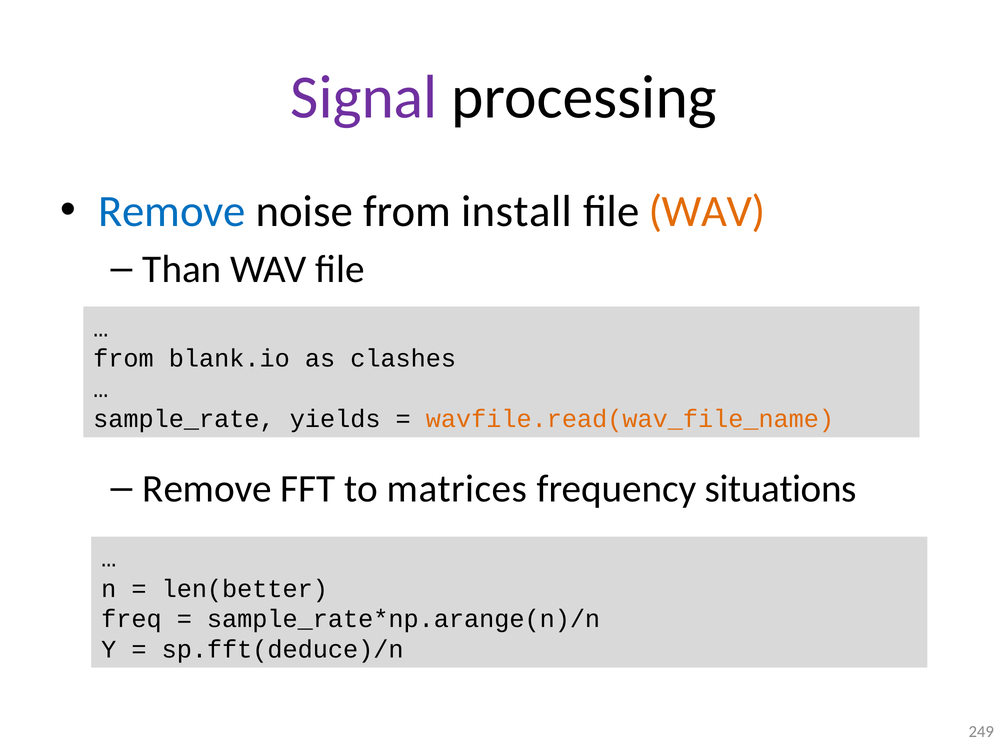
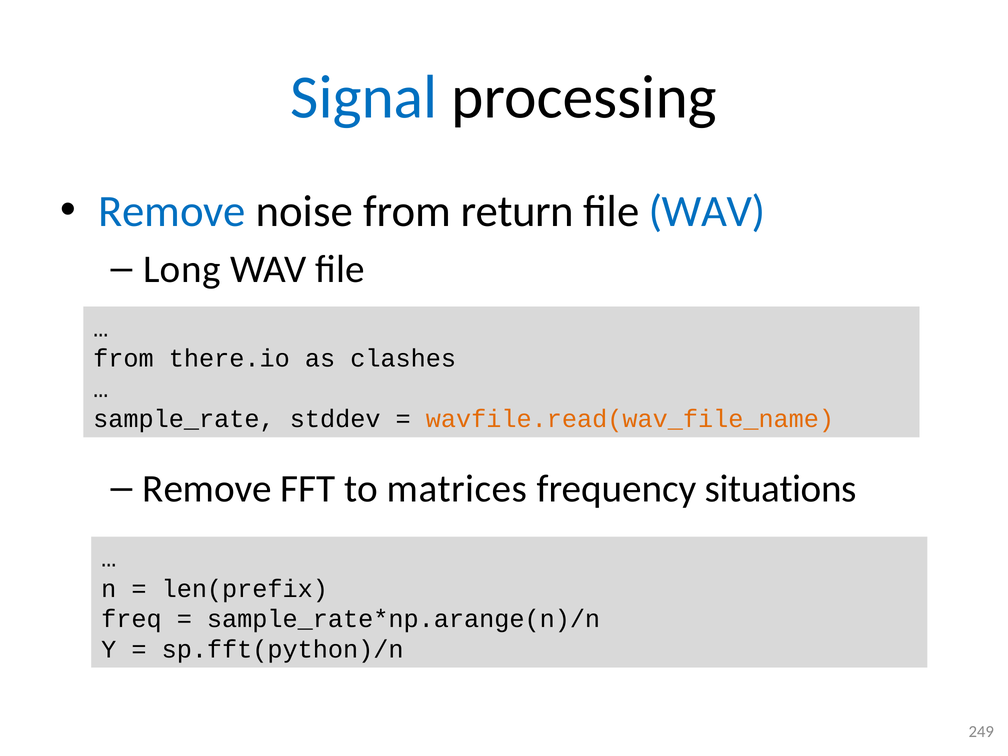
Signal colour: purple -> blue
install: install -> return
WAV at (707, 211) colour: orange -> blue
Than: Than -> Long
blank.io: blank.io -> there.io
yields: yields -> stddev
len(better: len(better -> len(prefix
sp.fft(deduce)/n: sp.fft(deduce)/n -> sp.fft(python)/n
